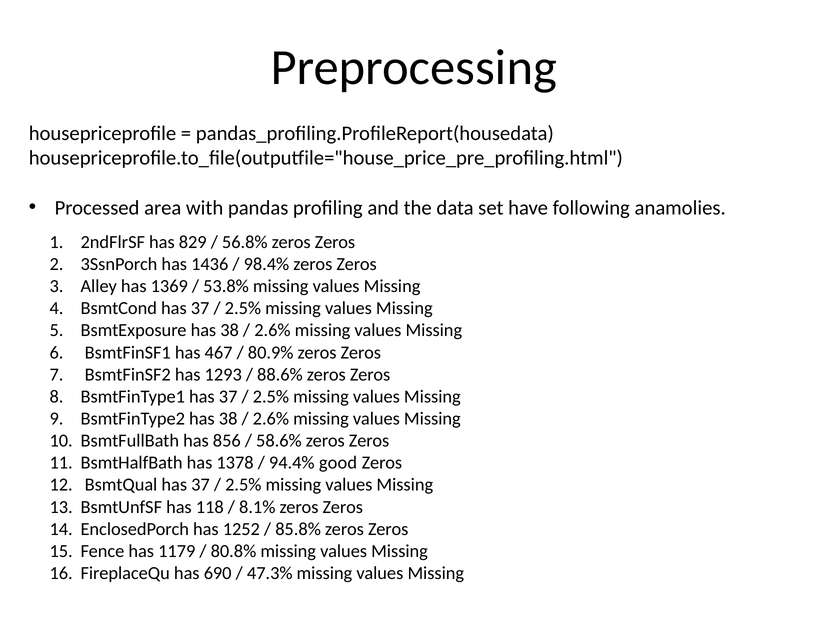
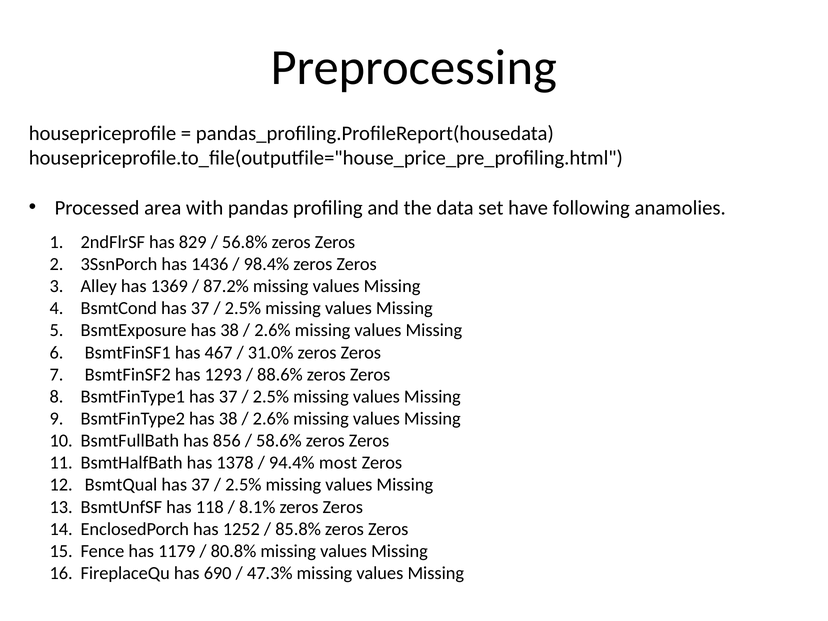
53.8%: 53.8% -> 87.2%
80.9%: 80.9% -> 31.0%
good: good -> most
